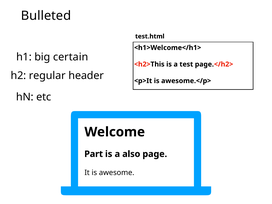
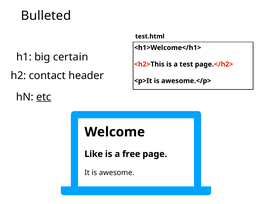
regular: regular -> contact
etc underline: none -> present
Part: Part -> Like
also: also -> free
